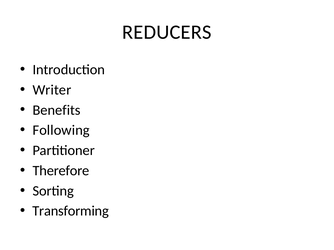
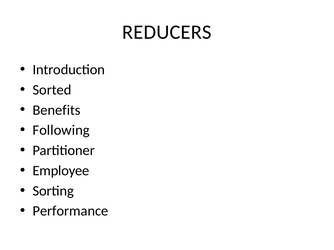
Writer: Writer -> Sorted
Therefore: Therefore -> Employee
Transforming: Transforming -> Performance
